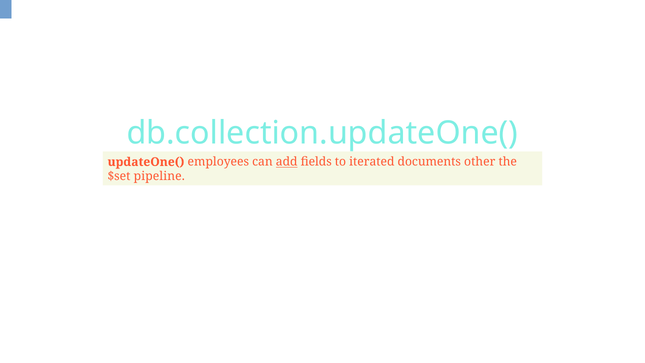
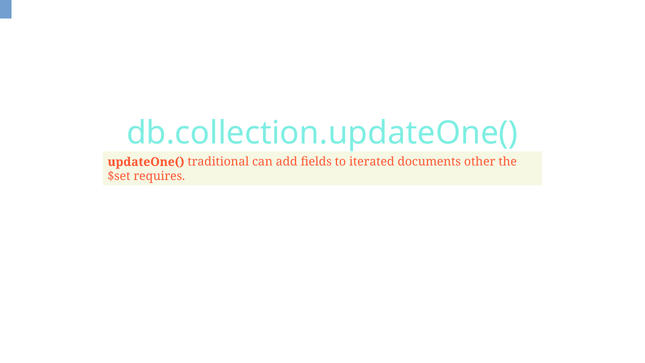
employees: employees -> traditional
add underline: present -> none
pipeline: pipeline -> requires
